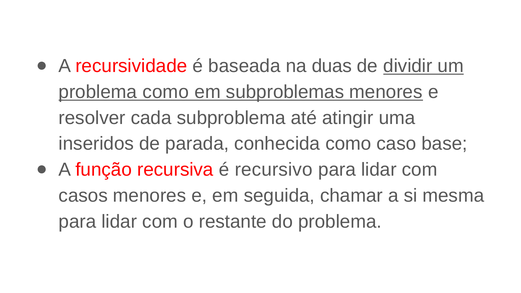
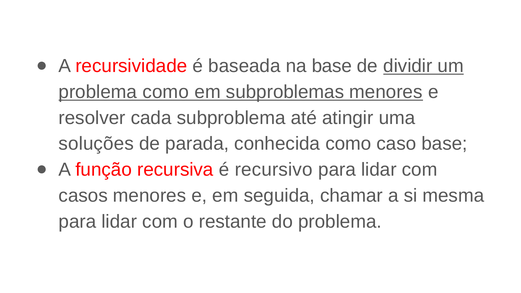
na duas: duas -> base
inseridos: inseridos -> soluções
